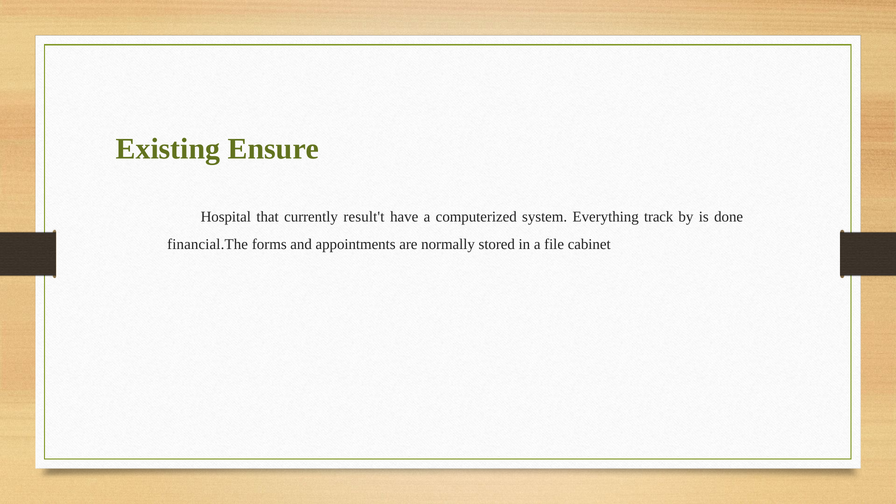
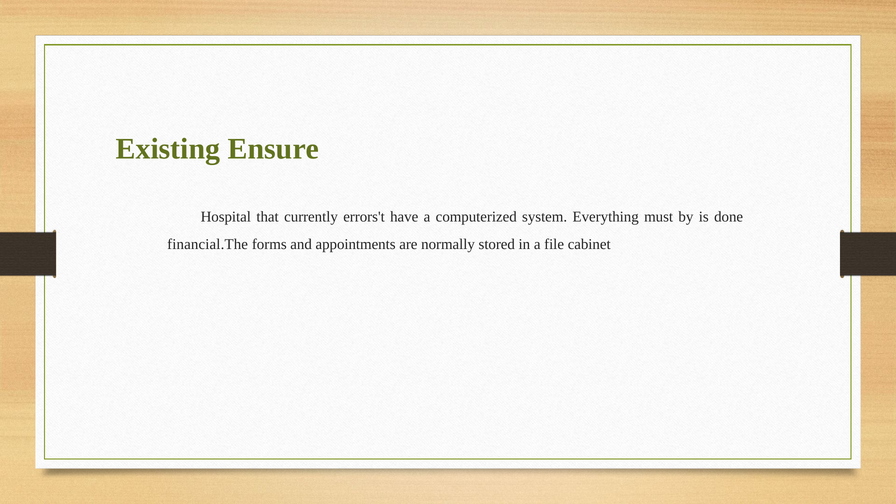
result't: result't -> errors't
track: track -> must
